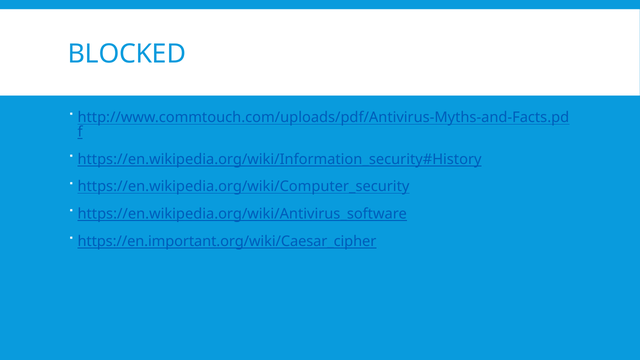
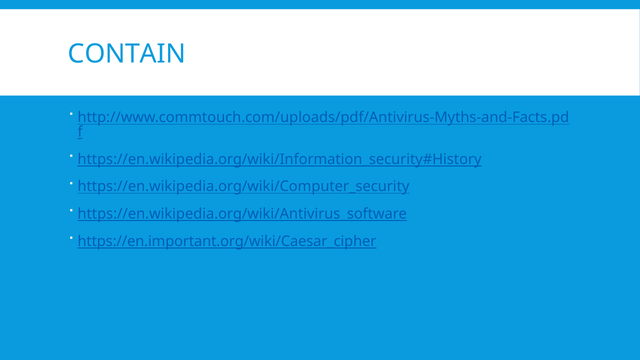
BLOCKED: BLOCKED -> CONTAIN
